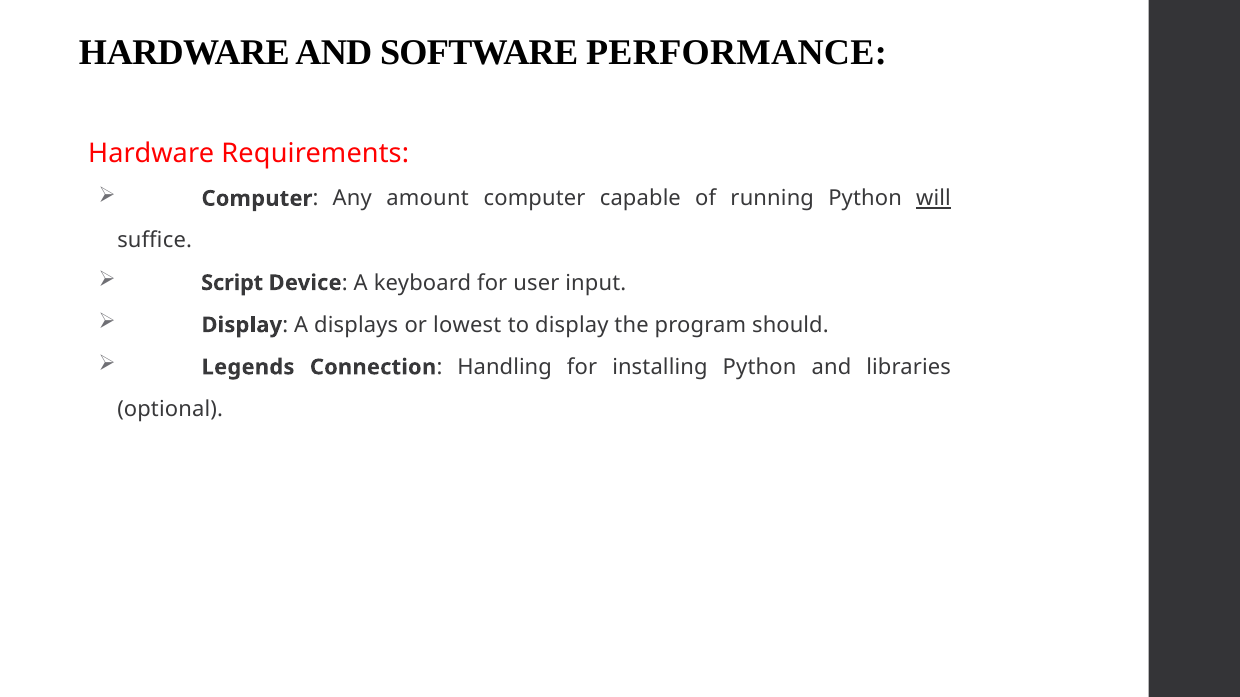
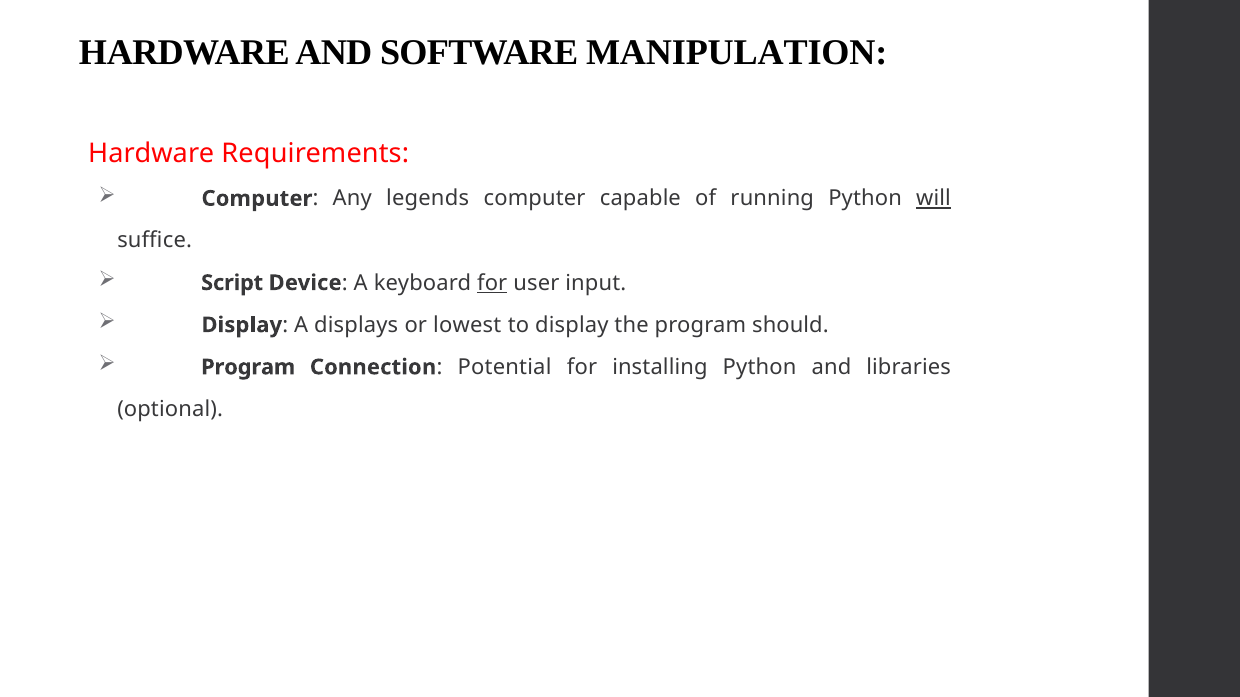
PERFORMANCE: PERFORMANCE -> MANIPULATION
amount: amount -> legends
for at (492, 283) underline: none -> present
Legends at (248, 367): Legends -> Program
Handling: Handling -> Potential
